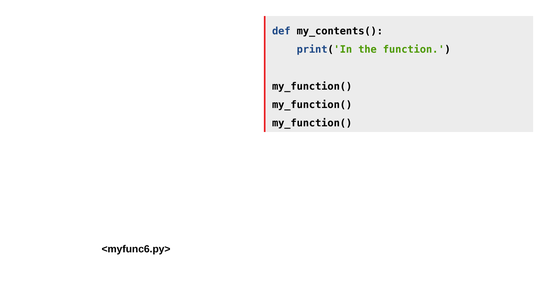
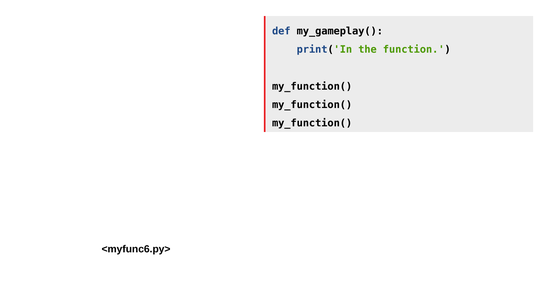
my_contents(: my_contents( -> my_gameplay(
